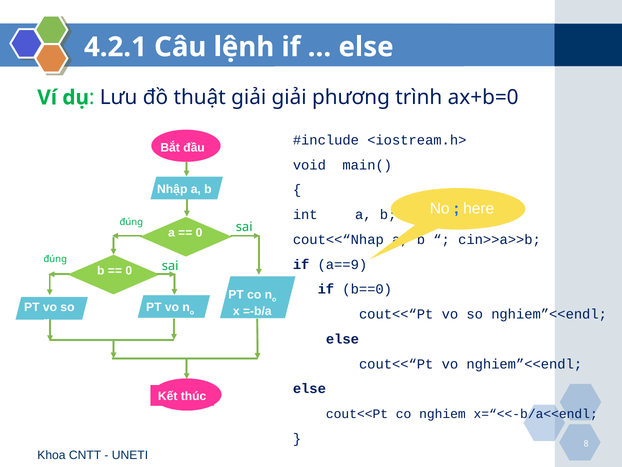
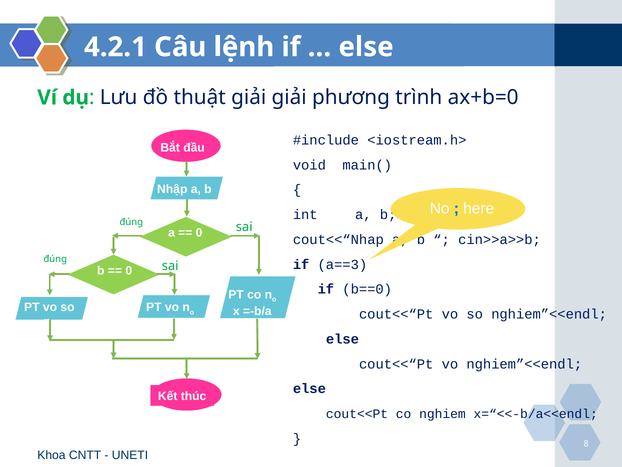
a==9: a==9 -> a==3
